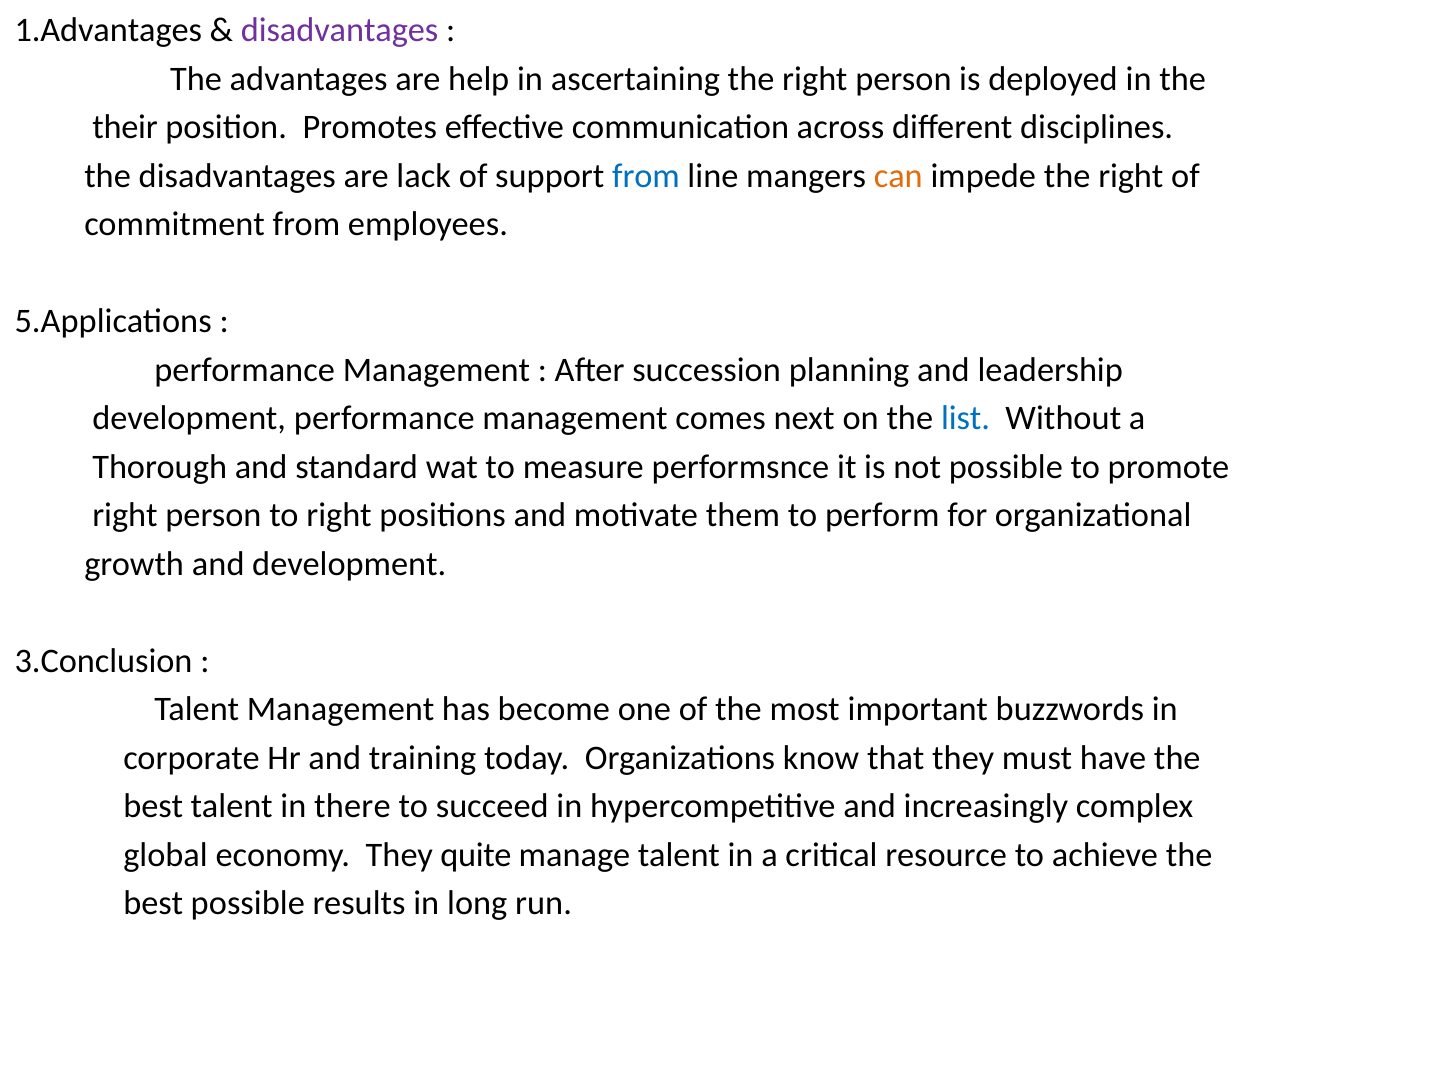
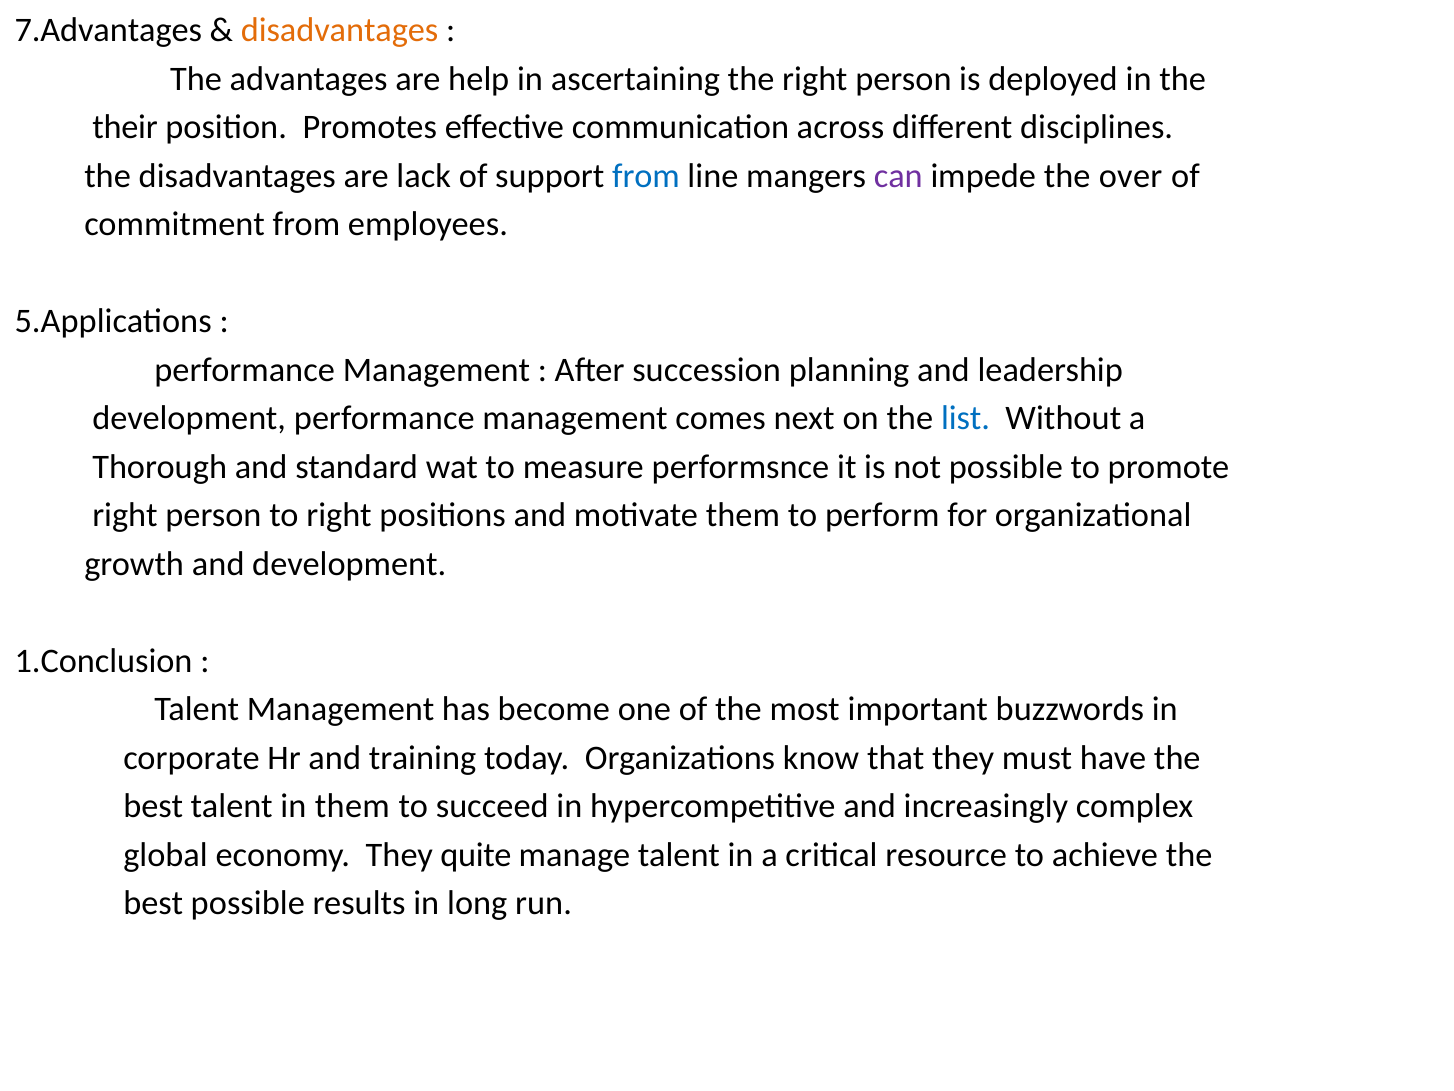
1.Advantages: 1.Advantages -> 7.Advantages
disadvantages at (340, 30) colour: purple -> orange
can colour: orange -> purple
impede the right: right -> over
3.Conclusion: 3.Conclusion -> 1.Conclusion
in there: there -> them
